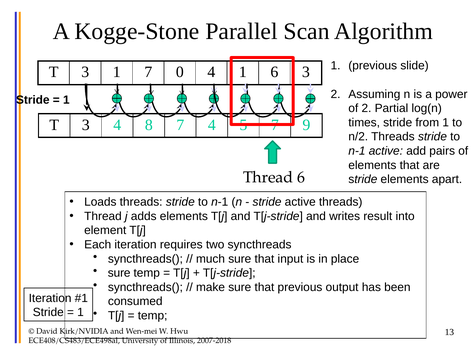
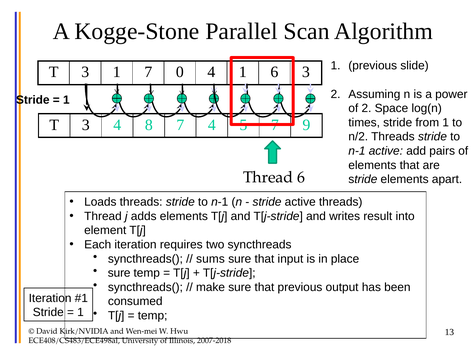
Partial: Partial -> Space
much: much -> sums
